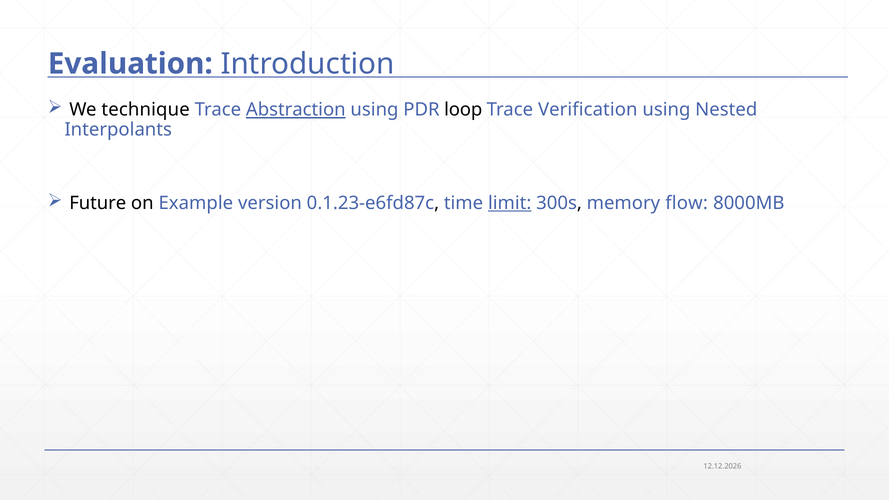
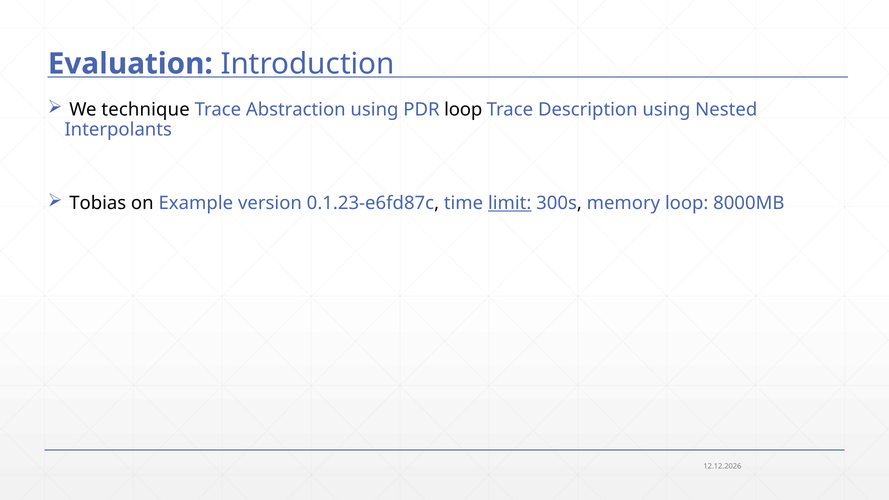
Abstraction underline: present -> none
Verification: Verification -> Description
Future: Future -> Tobias
memory flow: flow -> loop
